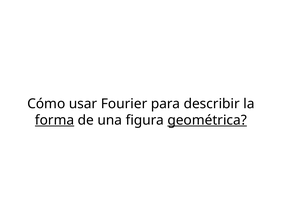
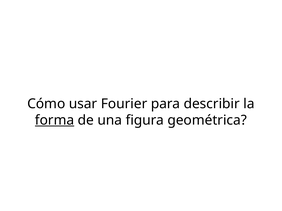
geométrica underline: present -> none
